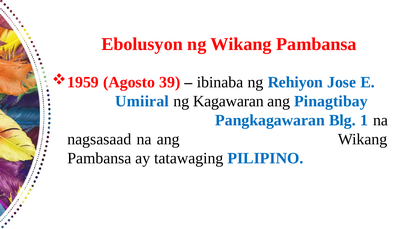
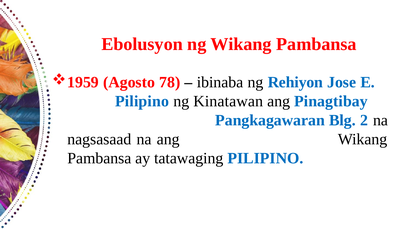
39: 39 -> 78
Umiiral at (142, 101): Umiiral -> Pilipino
Kagawaran: Kagawaran -> Kinatawan
1: 1 -> 2
